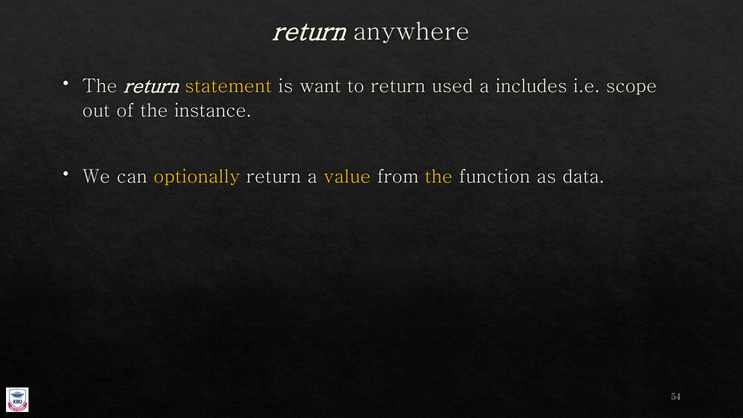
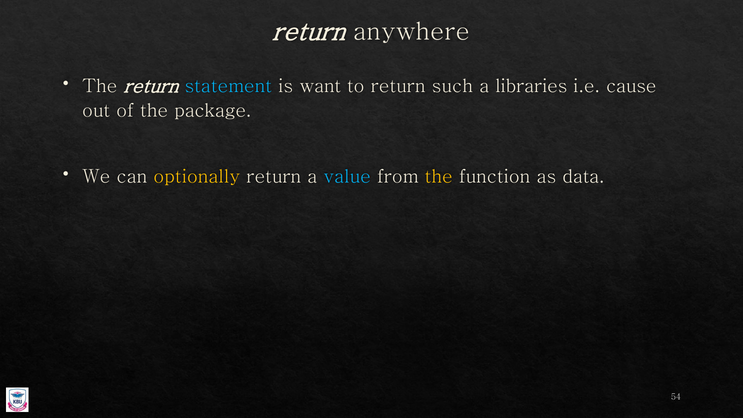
statement colour: yellow -> light blue
used: used -> such
includes: includes -> libraries
scope: scope -> cause
instance: instance -> package
value colour: yellow -> light blue
